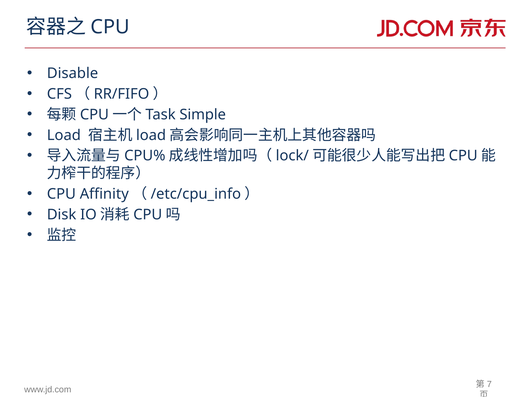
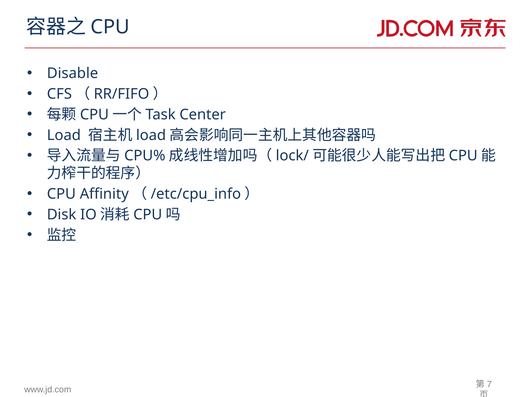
Simple: Simple -> Center
